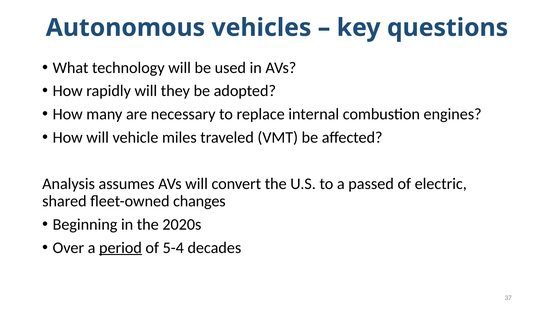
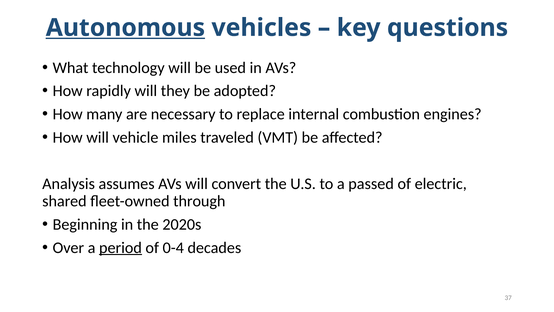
Autonomous underline: none -> present
changes: changes -> through
5-4: 5-4 -> 0-4
